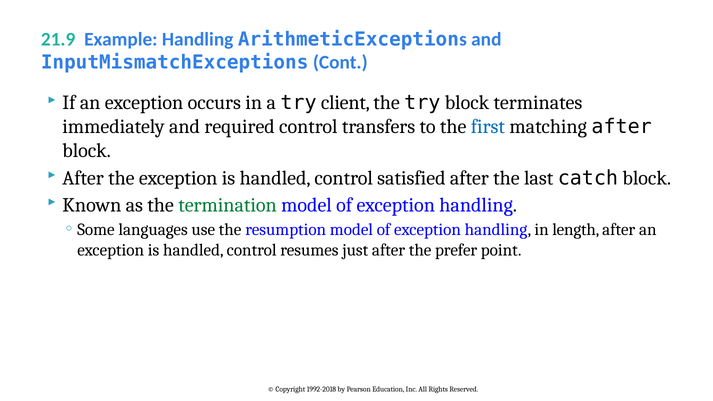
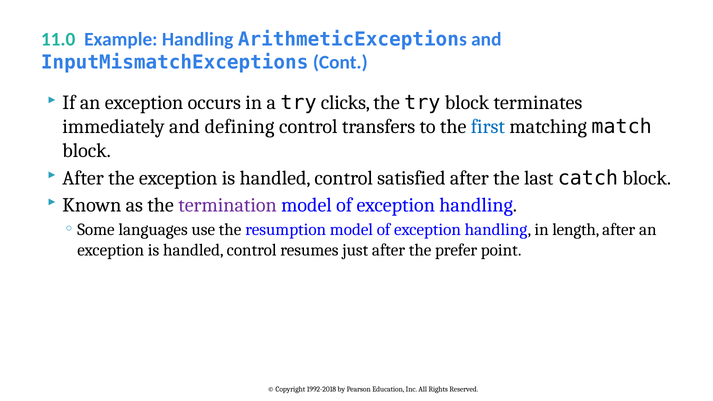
21.9: 21.9 -> 11.0
client: client -> clicks
required: required -> defining
matching after: after -> match
termination colour: green -> purple
